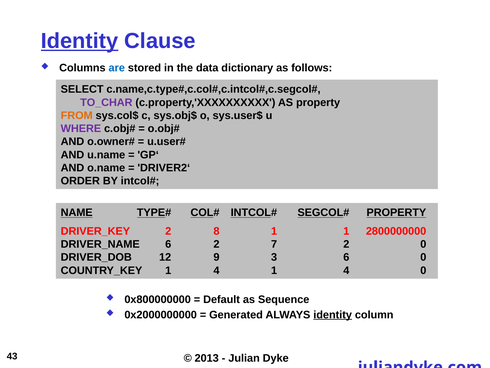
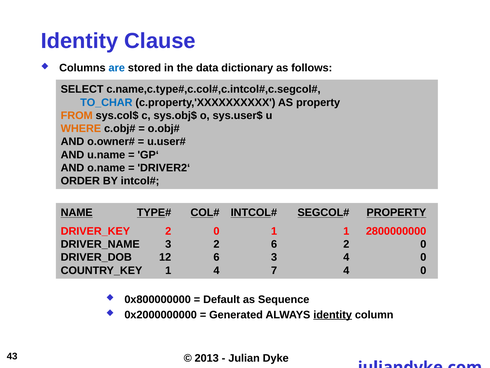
Identity at (80, 41) underline: present -> none
TO_CHAR colour: purple -> blue
WHERE colour: purple -> orange
DRIVER_KEY 2 8: 8 -> 0
DRIVER_NAME 6: 6 -> 3
2 7: 7 -> 6
12 9: 9 -> 6
3 6: 6 -> 4
4 1: 1 -> 7
